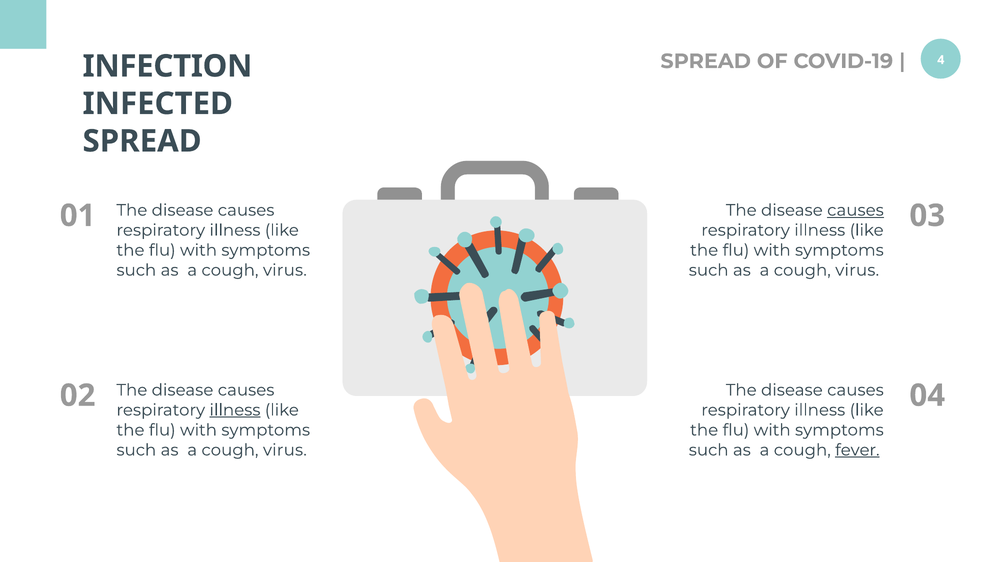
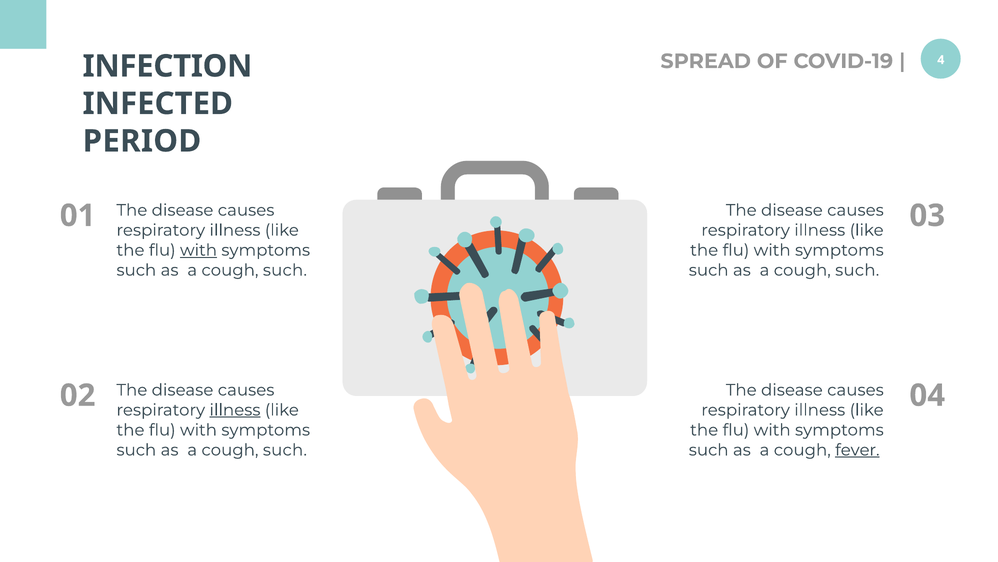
SPREAD at (142, 141): SPREAD -> PERIOD
causes at (855, 210) underline: present -> none
with at (198, 250) underline: none -> present
virus at (285, 270): virus -> such
virus at (857, 270): virus -> such
virus at (285, 450): virus -> such
